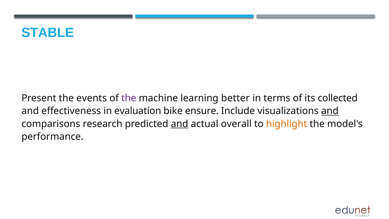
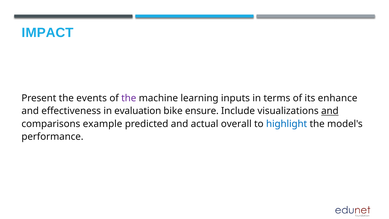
STABLE: STABLE -> IMPACT
better: better -> inputs
collected: collected -> enhance
research: research -> example
and at (180, 124) underline: present -> none
highlight colour: orange -> blue
